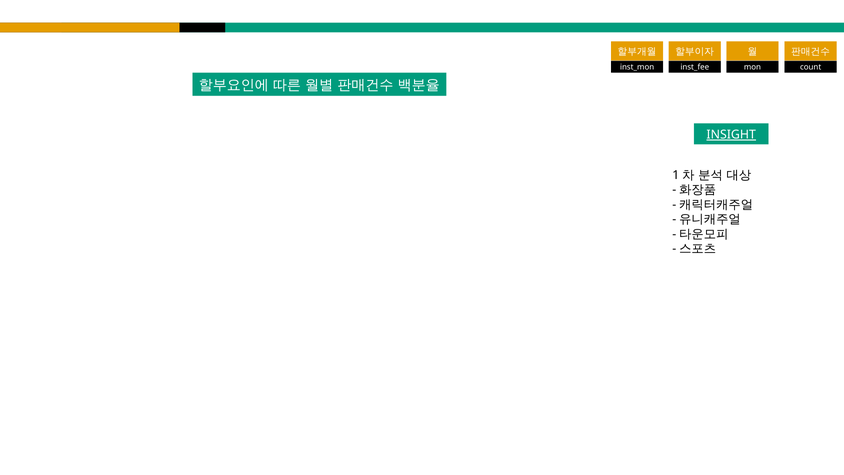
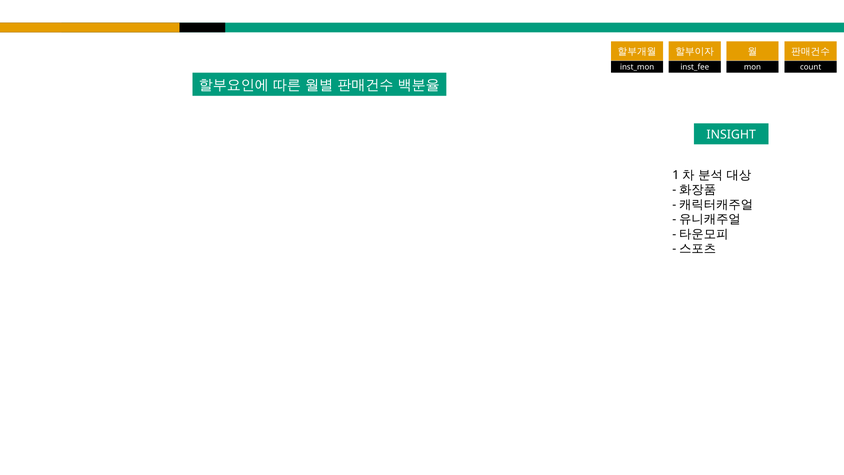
INSIGHT underline: present -> none
